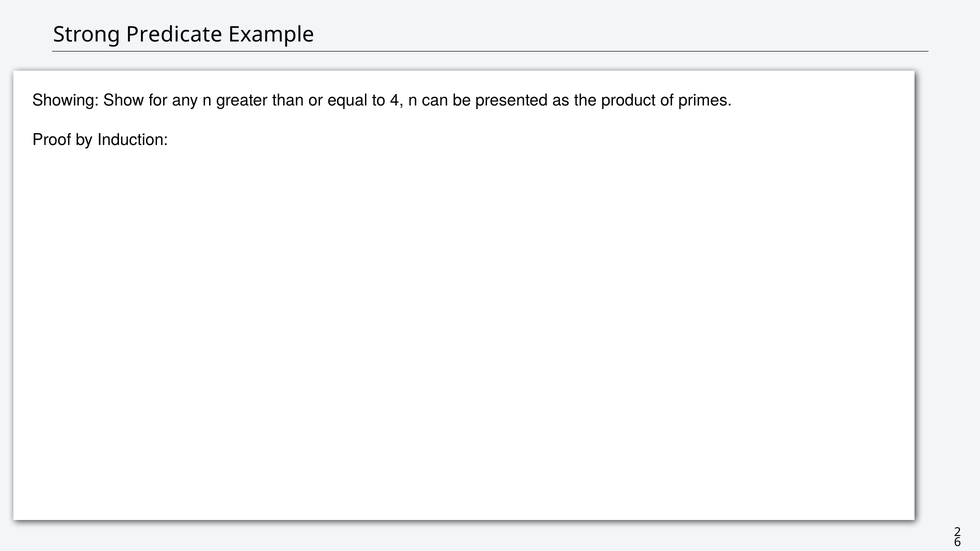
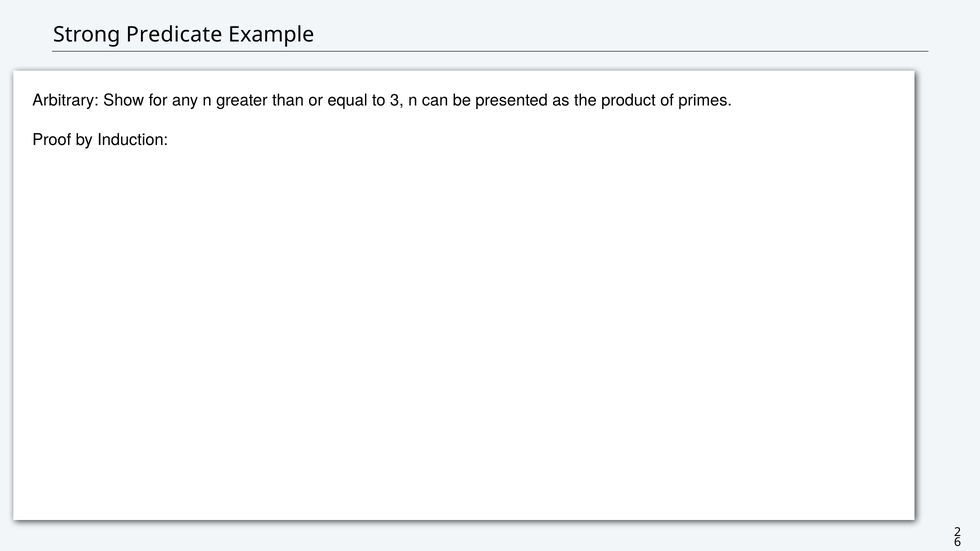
Showing: Showing -> Arbitrary
4: 4 -> 3
